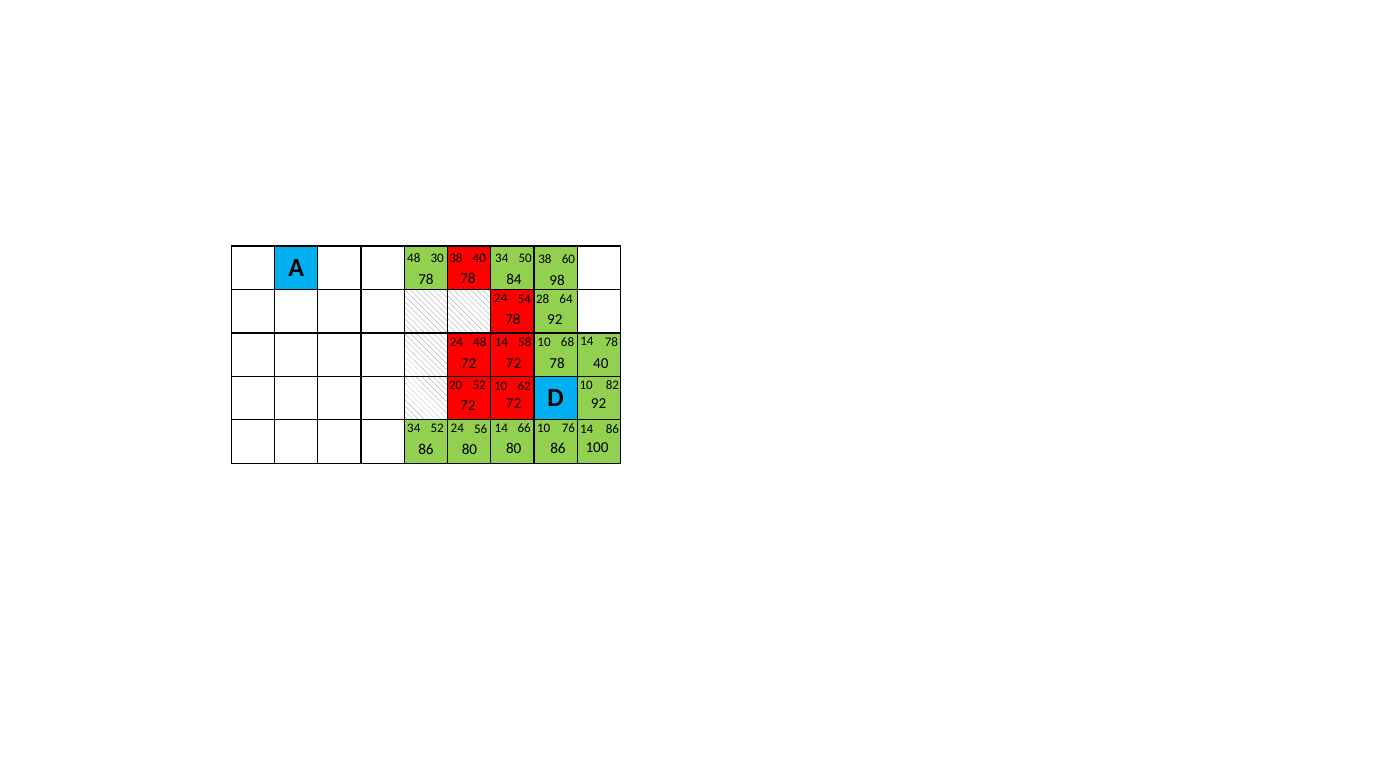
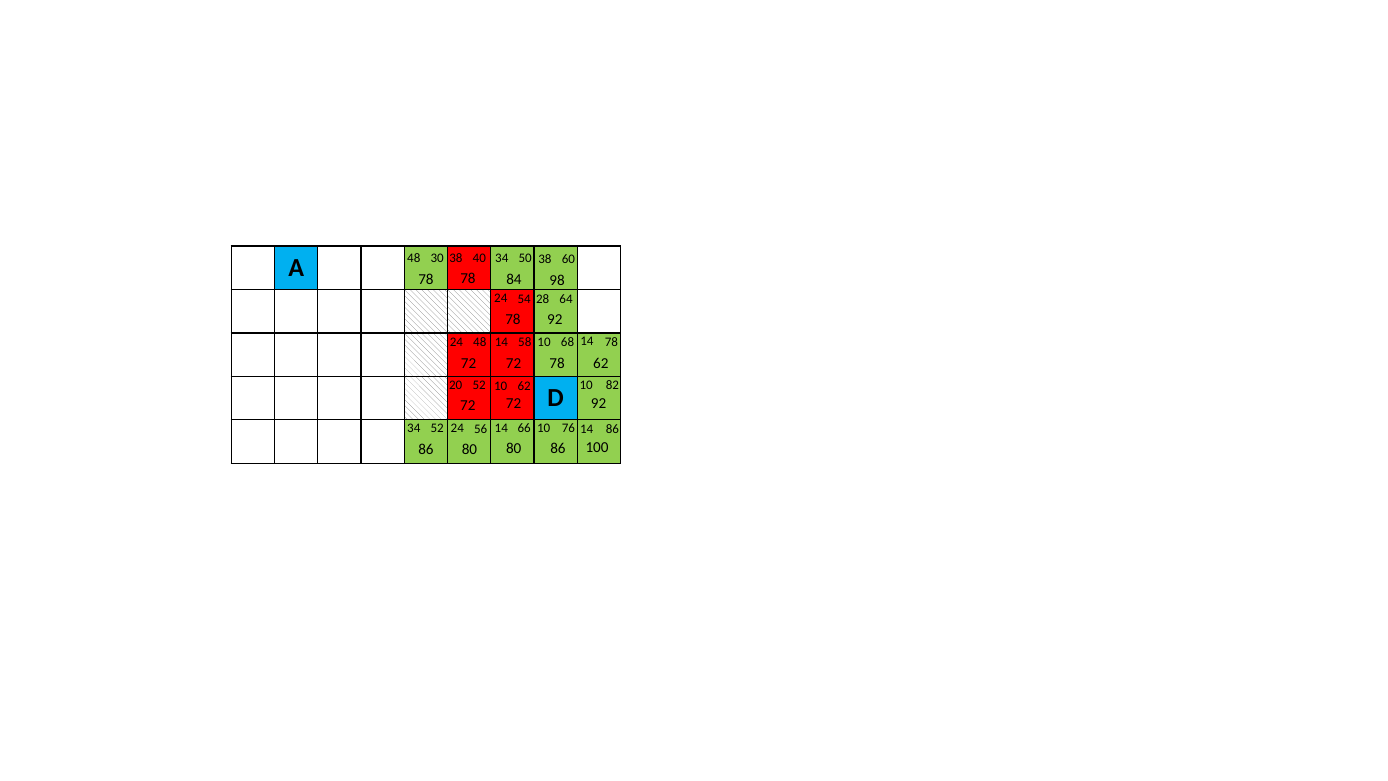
40 at (601, 363): 40 -> 62
